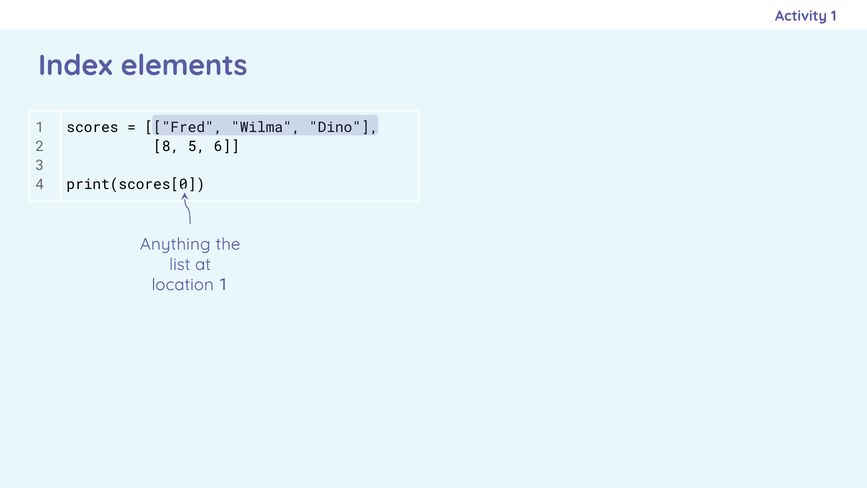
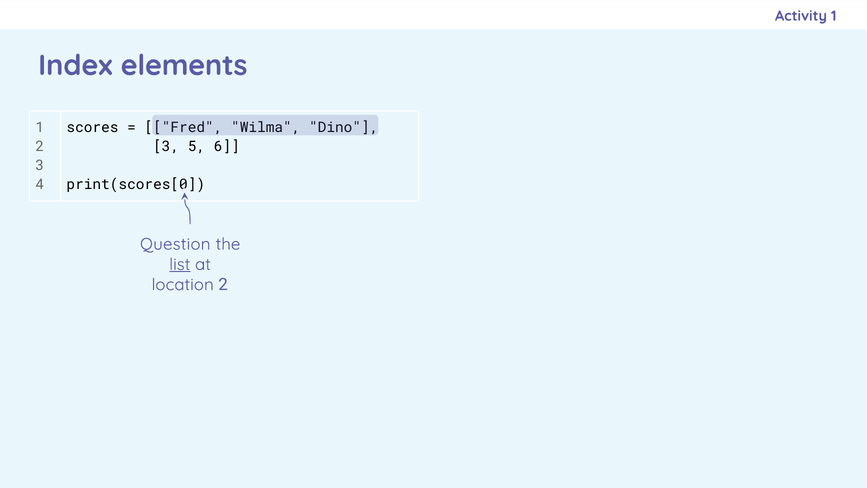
8 at (166, 146): 8 -> 3
Anything: Anything -> Question
list underline: none -> present
location 1: 1 -> 2
